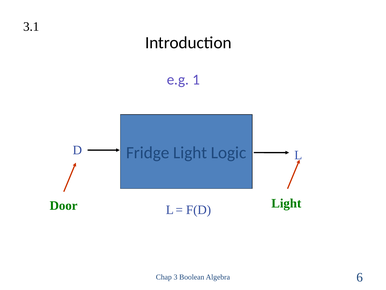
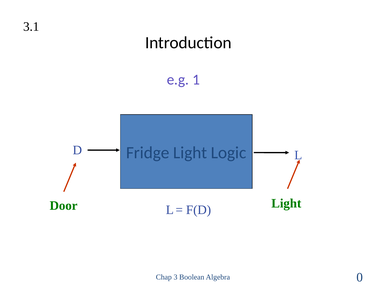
6: 6 -> 0
